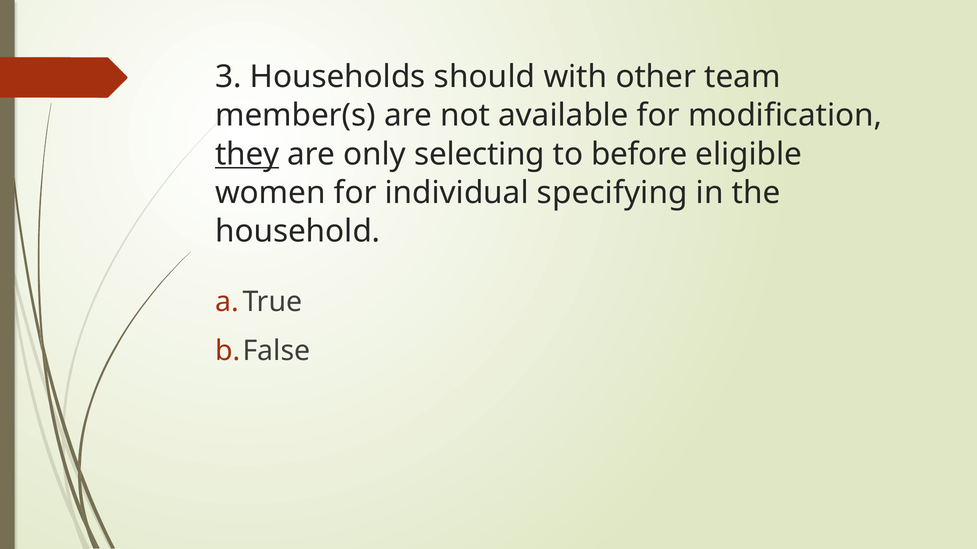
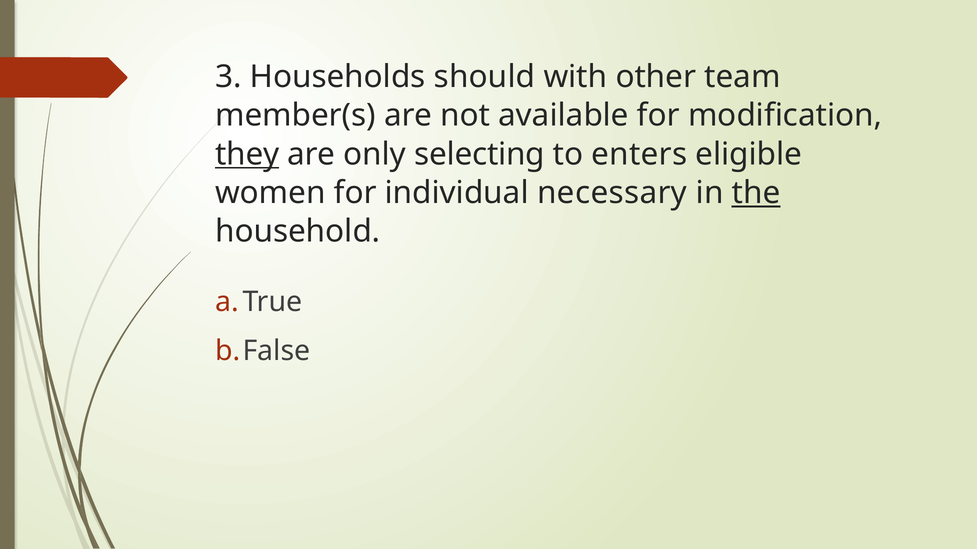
before: before -> enters
specifying: specifying -> necessary
the underline: none -> present
